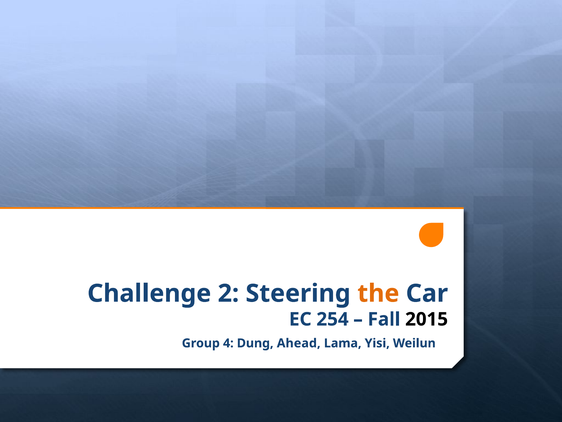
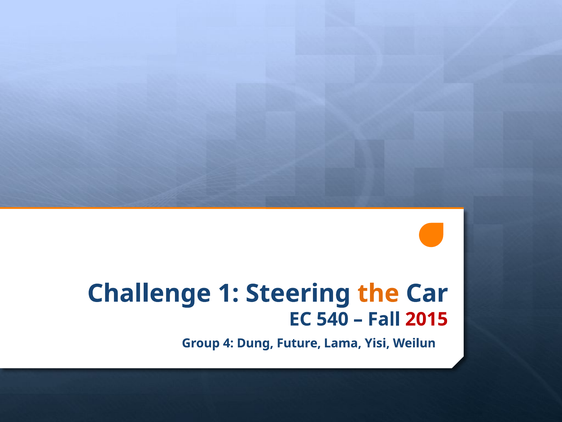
2: 2 -> 1
254: 254 -> 540
2015 colour: black -> red
Ahead: Ahead -> Future
